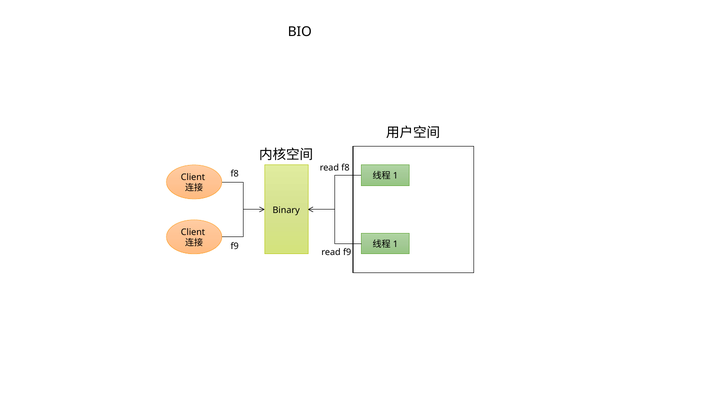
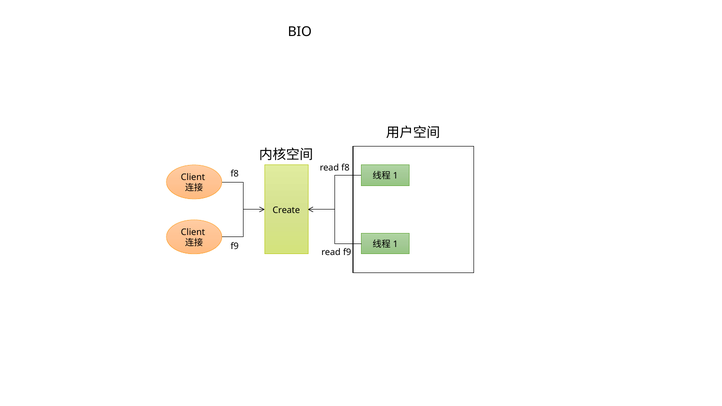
Binary: Binary -> Create
